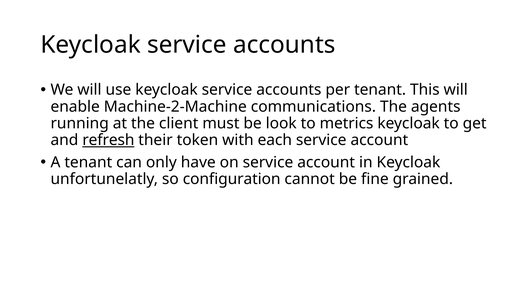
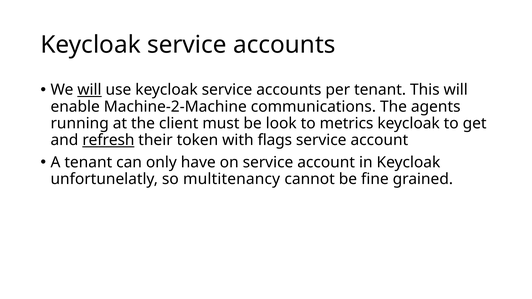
will at (89, 90) underline: none -> present
each: each -> flags
configuration: configuration -> multitenancy
